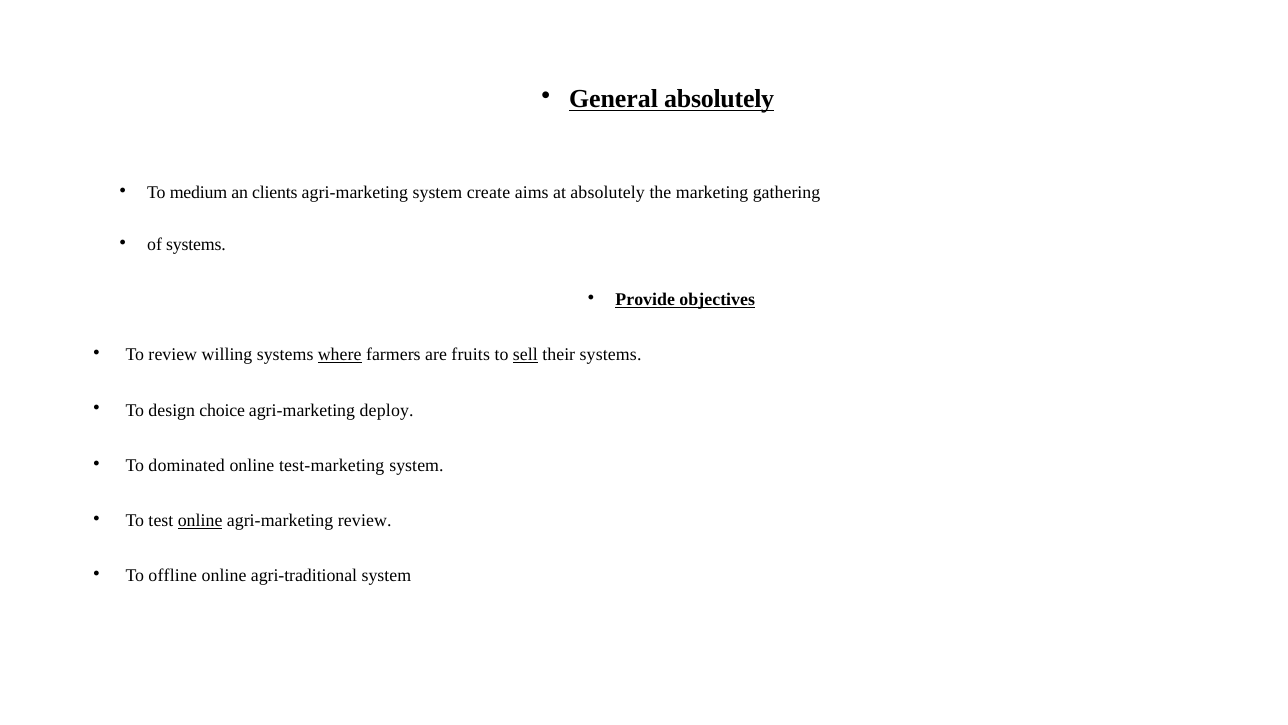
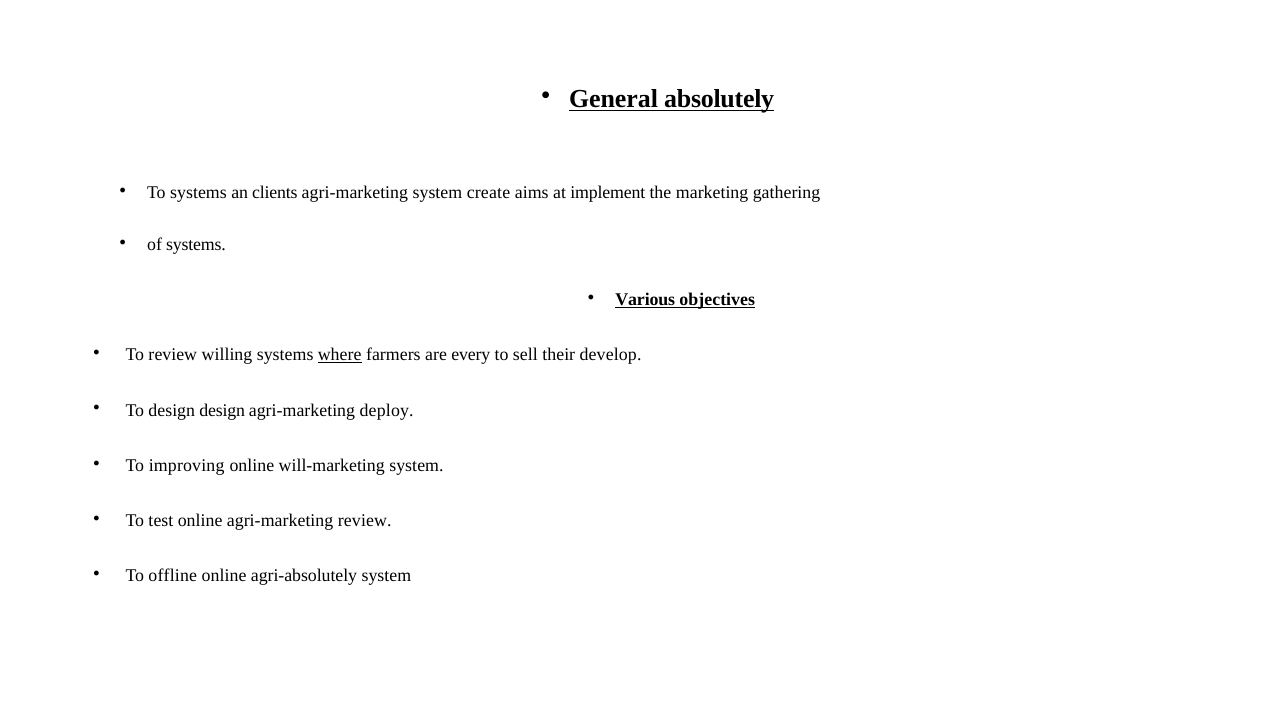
To medium: medium -> systems
at absolutely: absolutely -> implement
Provide: Provide -> Various
fruits: fruits -> every
sell underline: present -> none
their systems: systems -> develop
design choice: choice -> design
dominated: dominated -> improving
test-marketing: test-marketing -> will-marketing
online at (200, 520) underline: present -> none
agri-traditional: agri-traditional -> agri-absolutely
